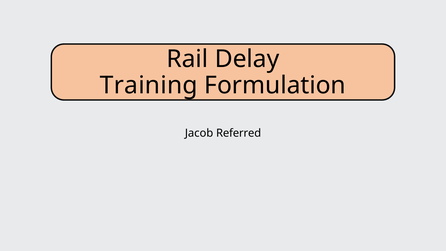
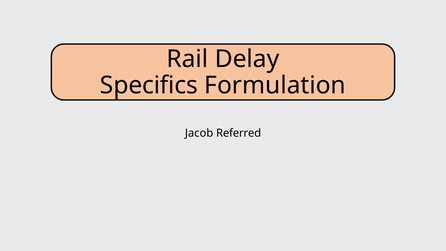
Training: Training -> Specifics
